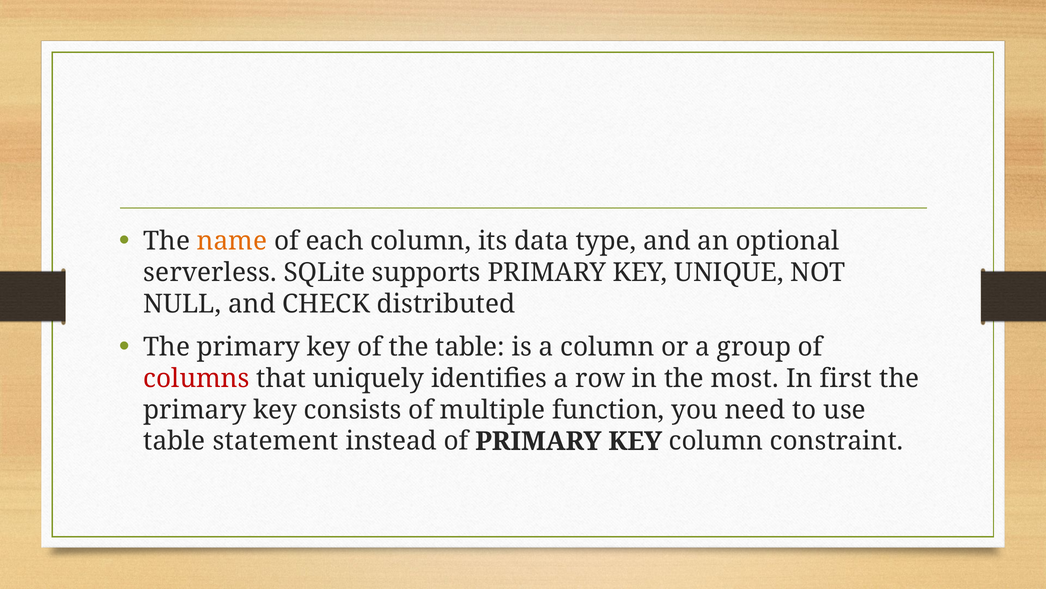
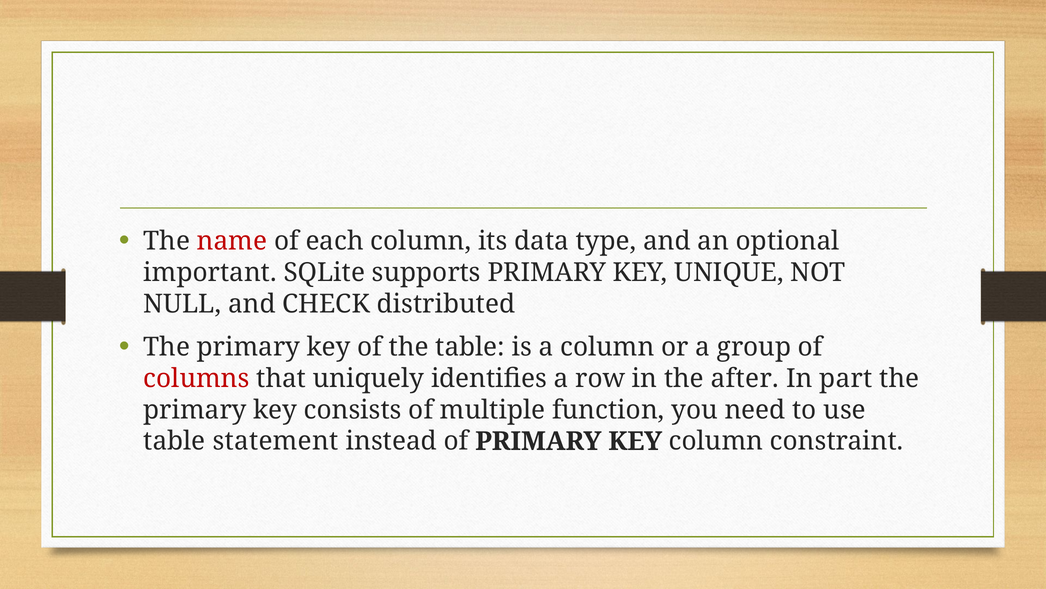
name colour: orange -> red
serverless: serverless -> important
most: most -> after
first: first -> part
